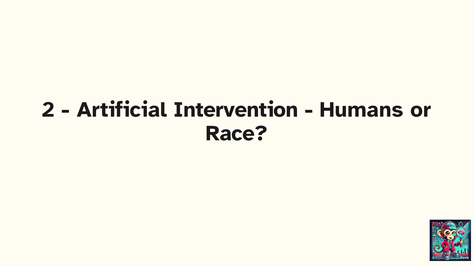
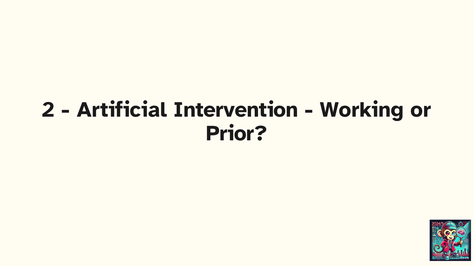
Humans: Humans -> Working
Race: Race -> Prior
